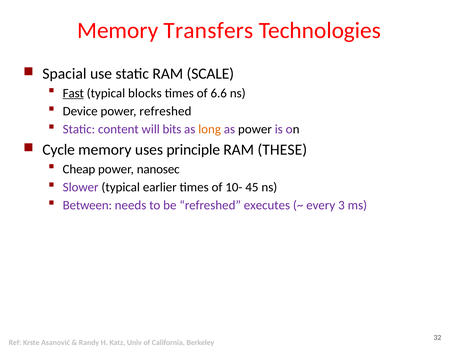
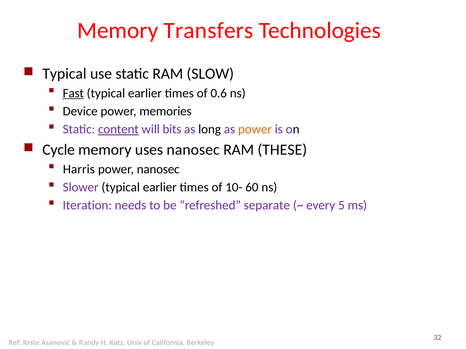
Spacial at (64, 74): Spacial -> Typical
SCALE: SCALE -> SLOW
blocks at (145, 93): blocks -> earlier
6.6: 6.6 -> 0.6
power refreshed: refreshed -> memories
content underline: none -> present
long colour: orange -> black
power at (255, 129) colour: black -> orange
uses principle: principle -> nanosec
Cheap: Cheap -> Harris
45: 45 -> 60
Between: Between -> Iteration
executes: executes -> separate
3: 3 -> 5
